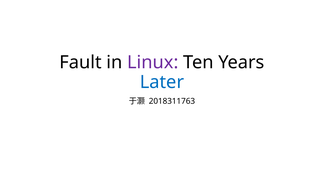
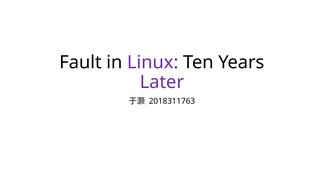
Later colour: blue -> purple
